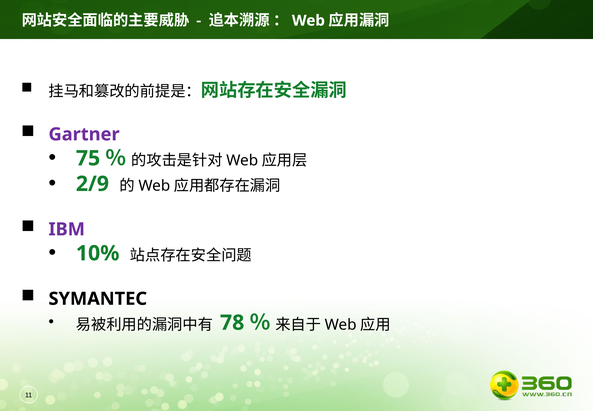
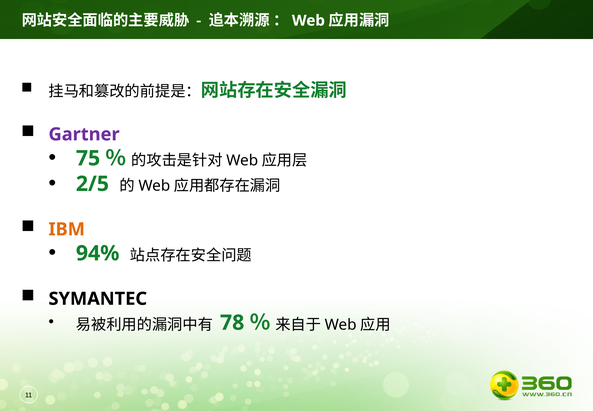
2/9: 2/9 -> 2/5
IBM colour: purple -> orange
10%: 10% -> 94%
